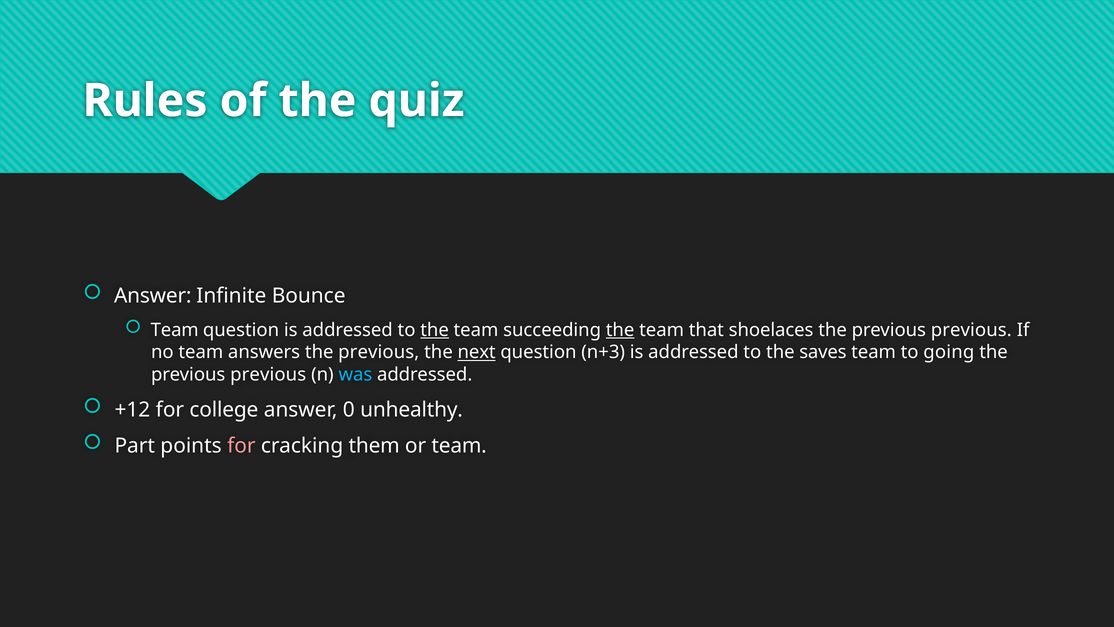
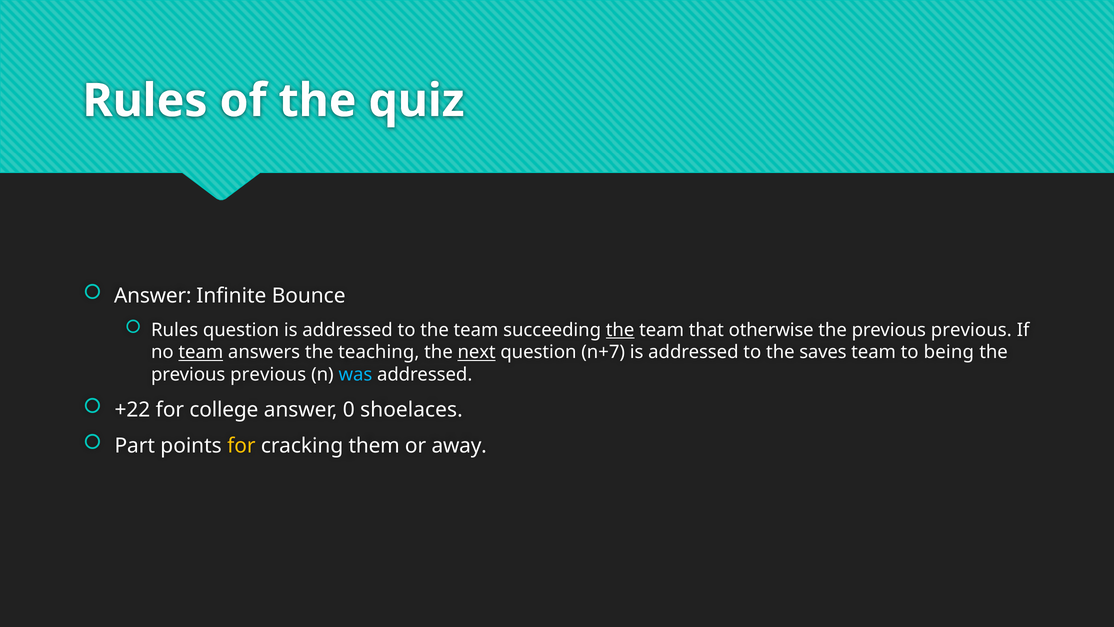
Team at (175, 330): Team -> Rules
the at (435, 330) underline: present -> none
shoelaces: shoelaces -> otherwise
team at (201, 352) underline: none -> present
answers the previous: previous -> teaching
n+3: n+3 -> n+7
going: going -> being
+12: +12 -> +22
unhealthy: unhealthy -> shoelaces
for at (241, 446) colour: pink -> yellow
or team: team -> away
